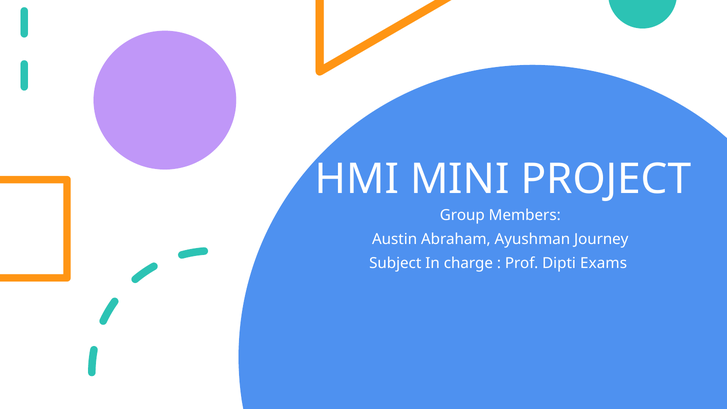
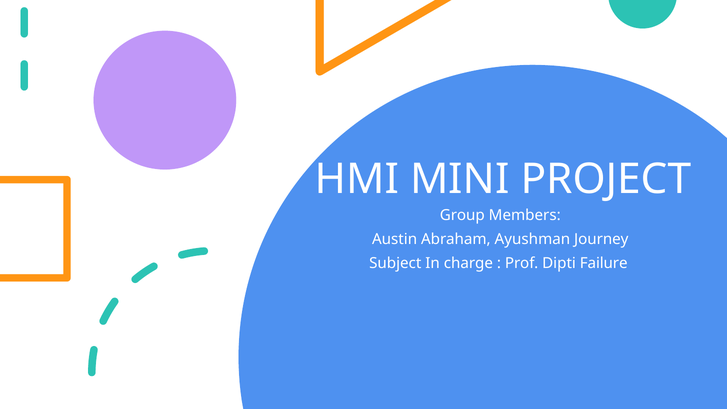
Exams: Exams -> Failure
